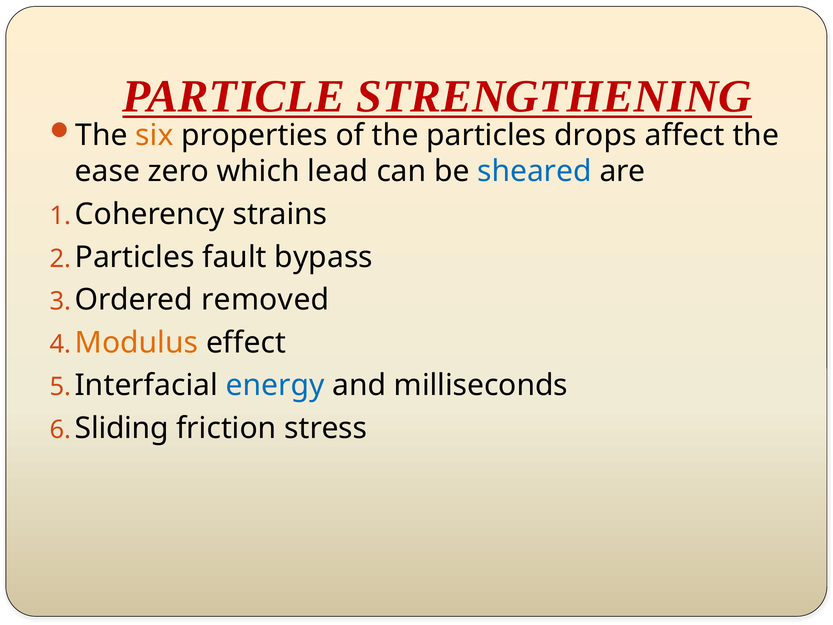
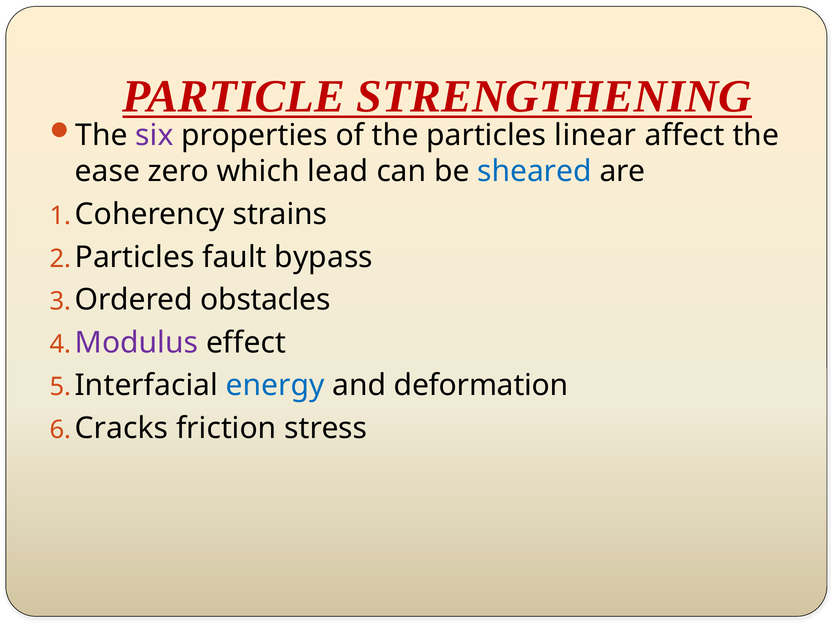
six colour: orange -> purple
drops: drops -> linear
removed: removed -> obstacles
Modulus colour: orange -> purple
milliseconds: milliseconds -> deformation
Sliding: Sliding -> Cracks
